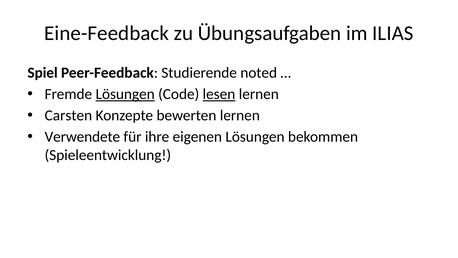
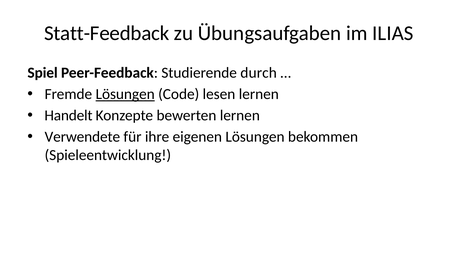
Eine-Feedback: Eine-Feedback -> Statt-Feedback
noted: noted -> durch
lesen underline: present -> none
Carsten: Carsten -> Handelt
